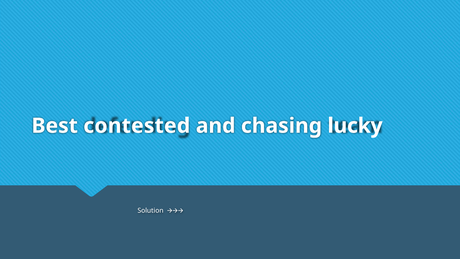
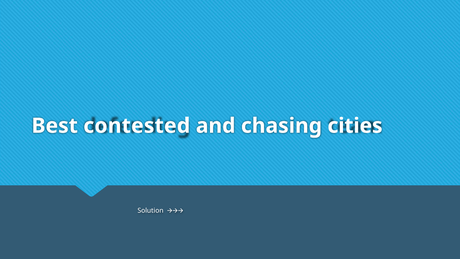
lucky: lucky -> cities
